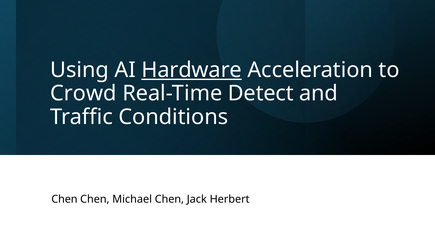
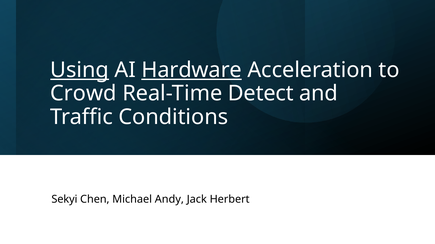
Using underline: none -> present
Chen at (64, 200): Chen -> Sekyi
Michael Chen: Chen -> Andy
